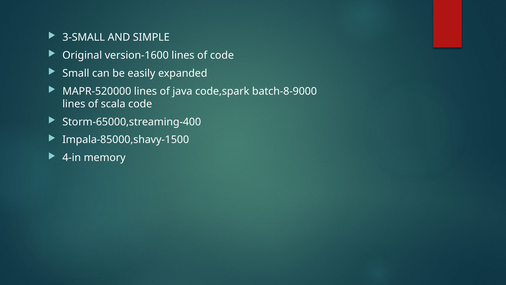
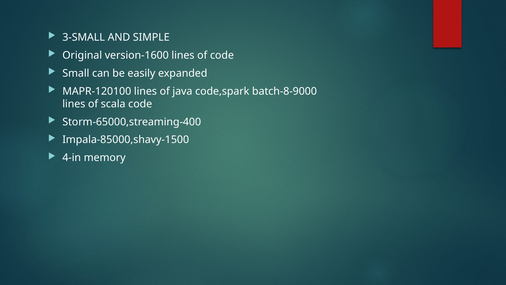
MAPR-520000: MAPR-520000 -> MAPR-120100
